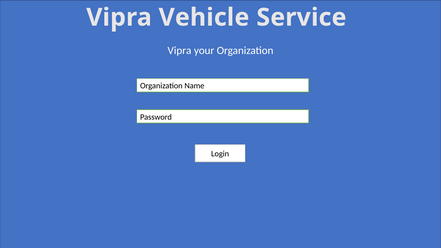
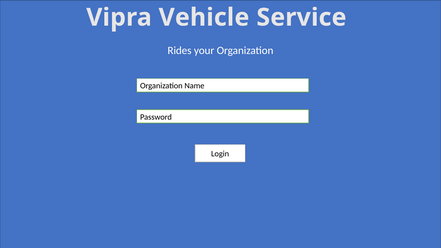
Vipra at (179, 50): Vipra -> Rides
